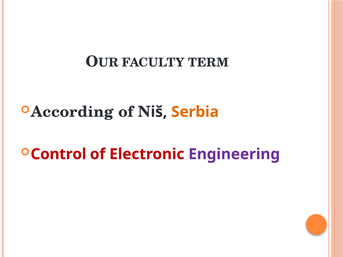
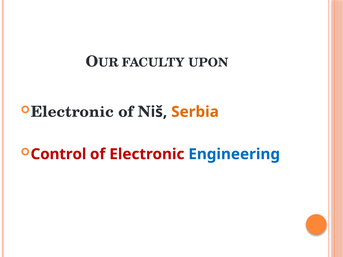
TERM: TERM -> UPON
According at (72, 112): According -> Electronic
Engineering colour: purple -> blue
